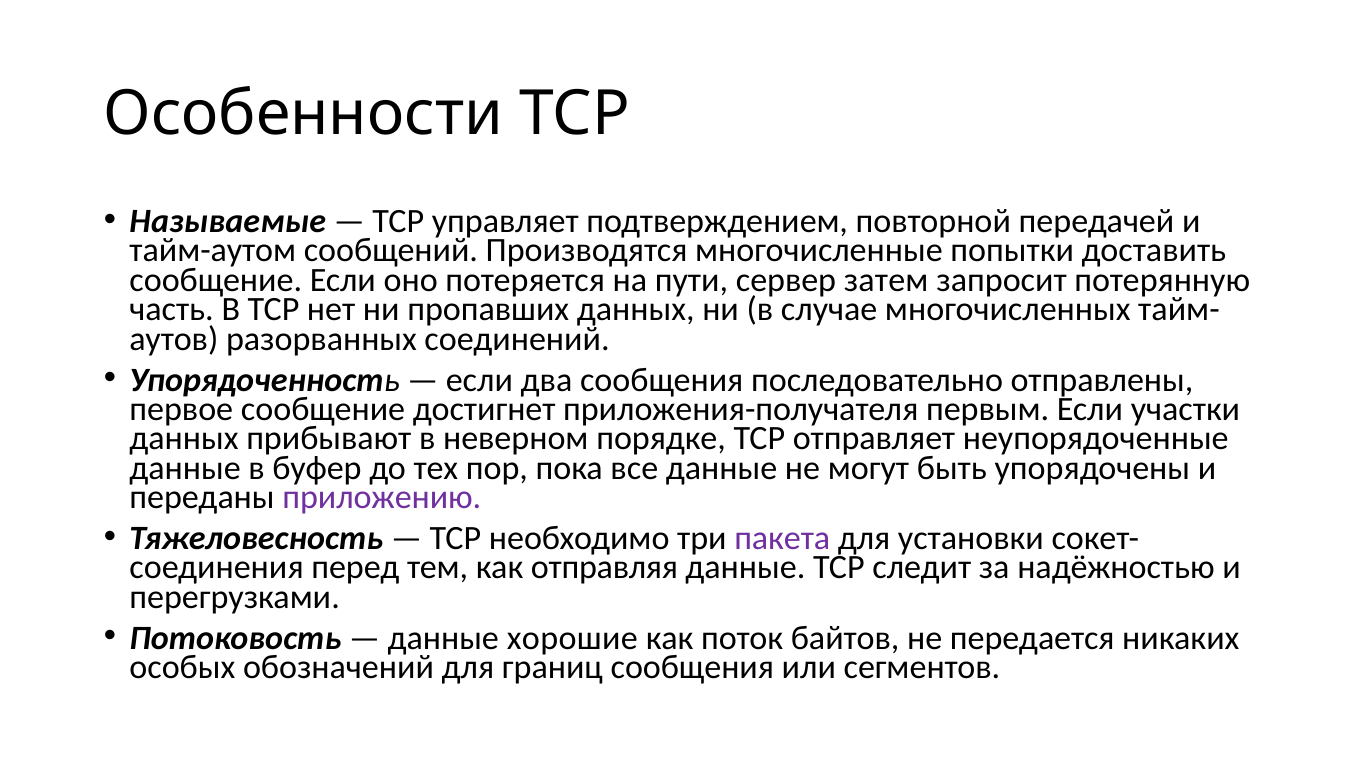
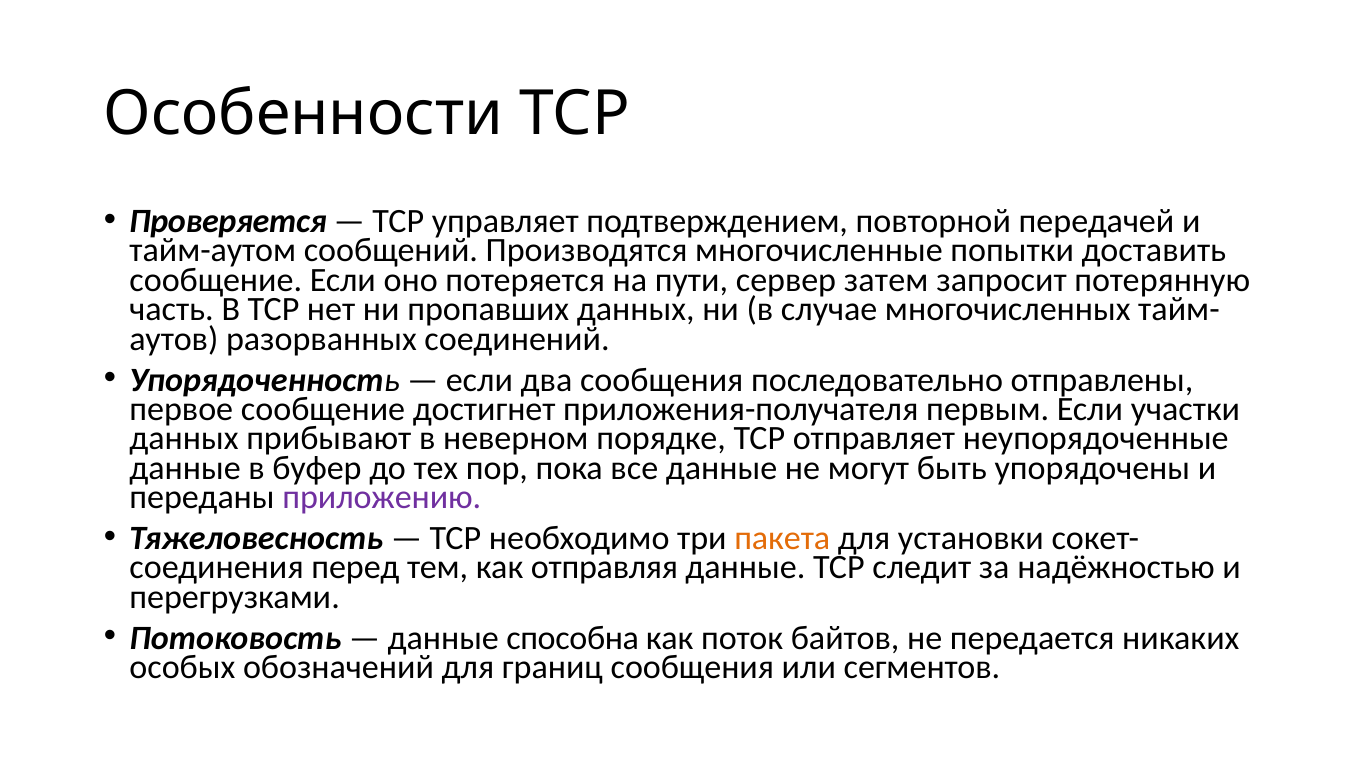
Называемые: Называемые -> Проверяется
пакета colour: purple -> orange
хорошие: хорошие -> способна
